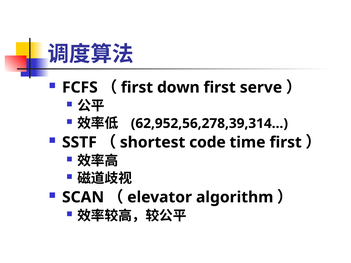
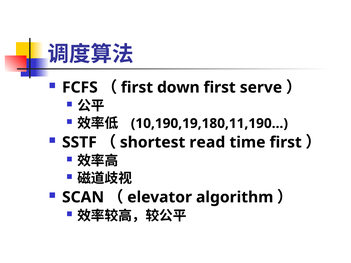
62,952,56,278,39,314…: 62,952,56,278,39,314… -> 10,190,19,180,11,190…
code: code -> read
